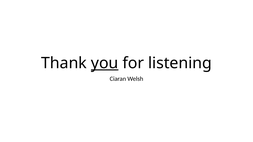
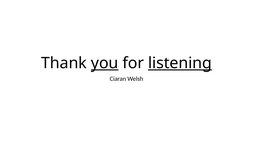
listening underline: none -> present
